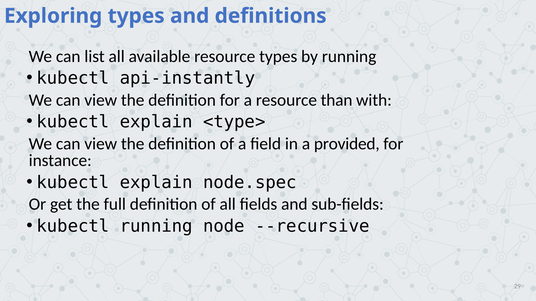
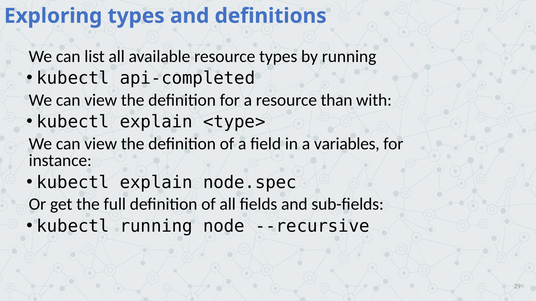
api-instantly: api-instantly -> api-completed
provided: provided -> variables
